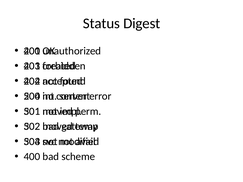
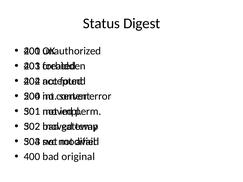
scheme: scheme -> original
